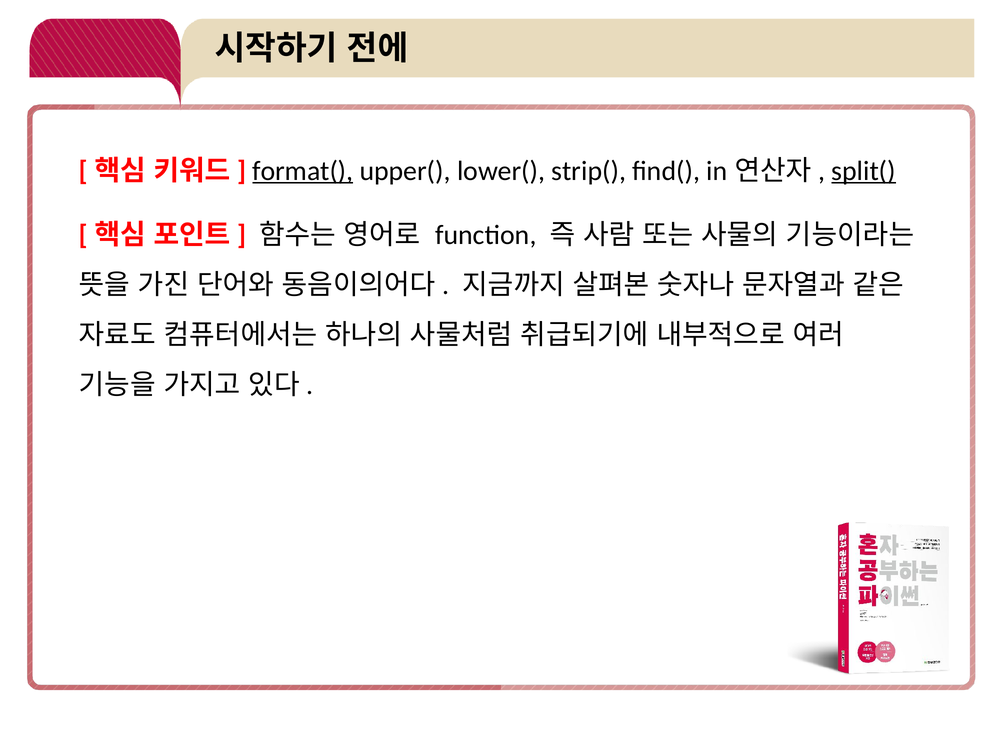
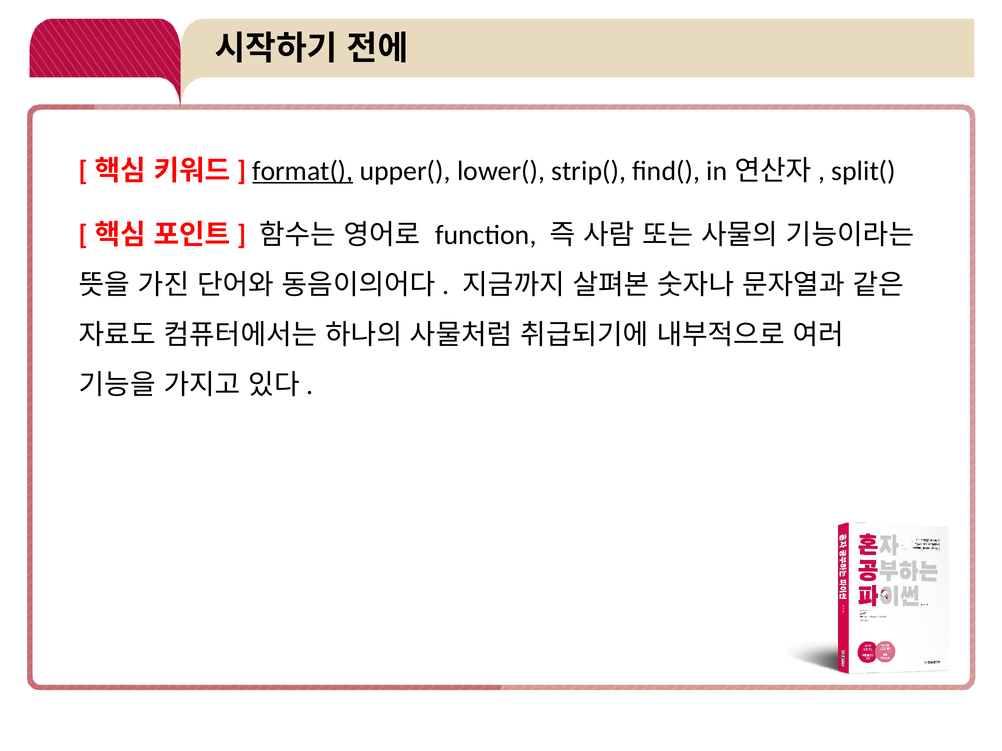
split( underline: present -> none
